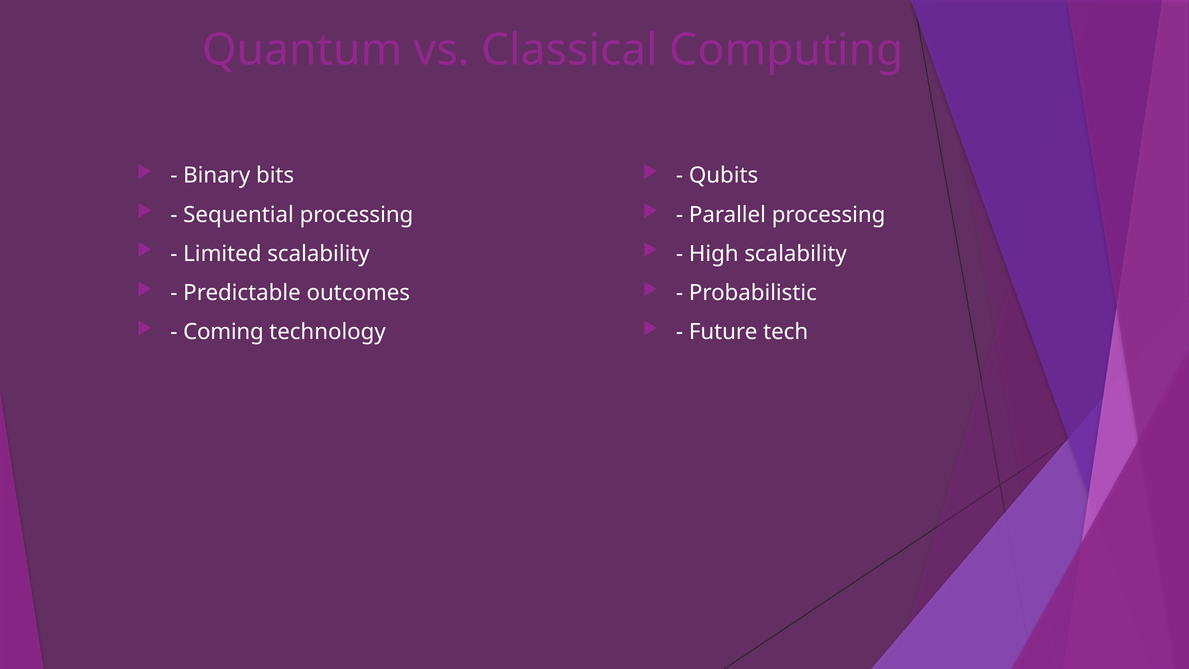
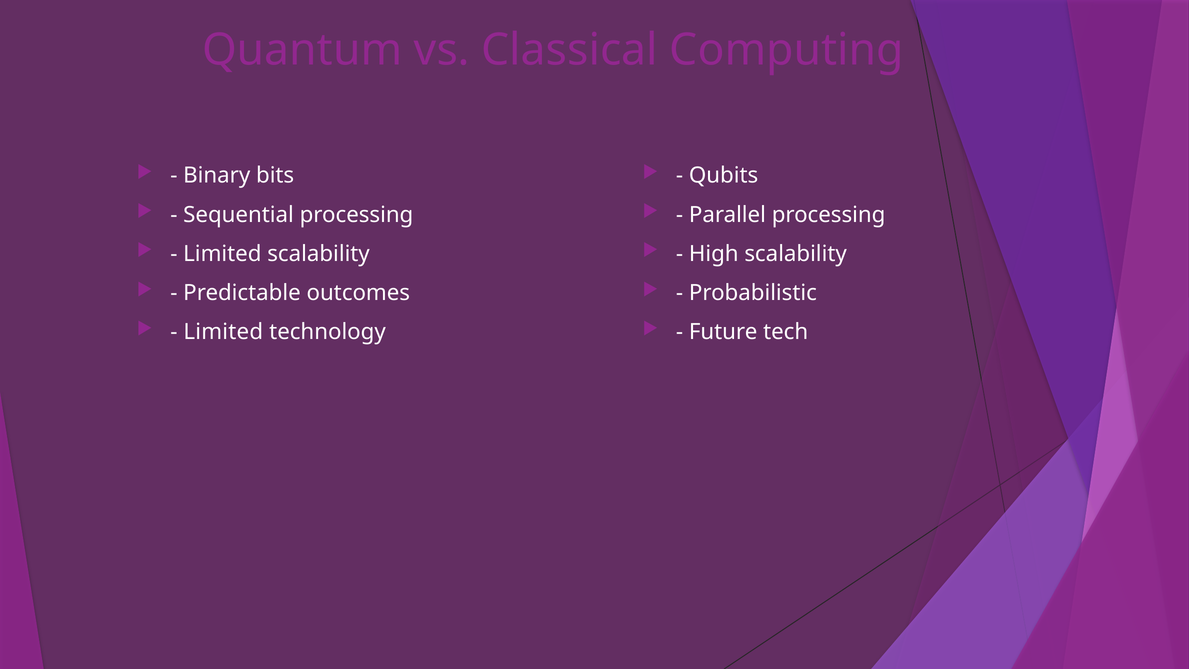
Coming at (223, 332): Coming -> Limited
